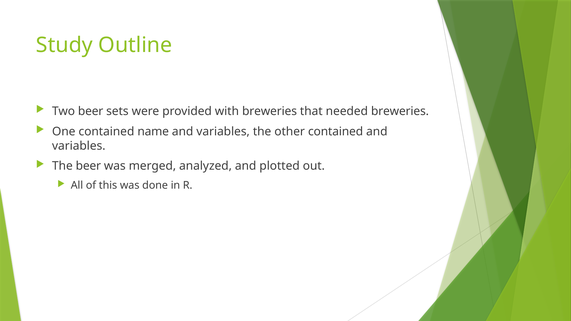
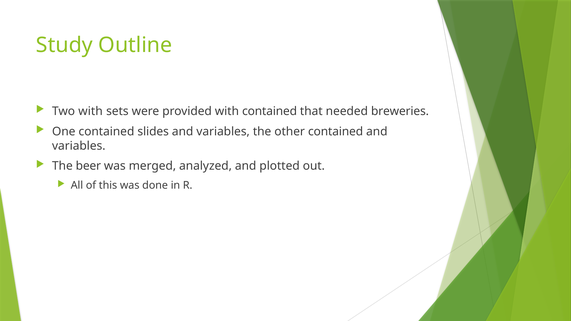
Two beer: beer -> with
with breweries: breweries -> contained
name: name -> slides
